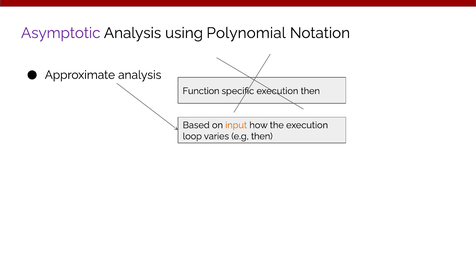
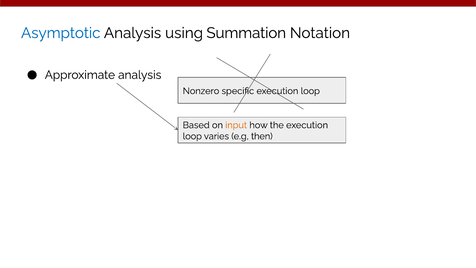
Asymptotic colour: purple -> blue
Polynomial: Polynomial -> Summation
Function: Function -> Nonzero
specific execution then: then -> loop
